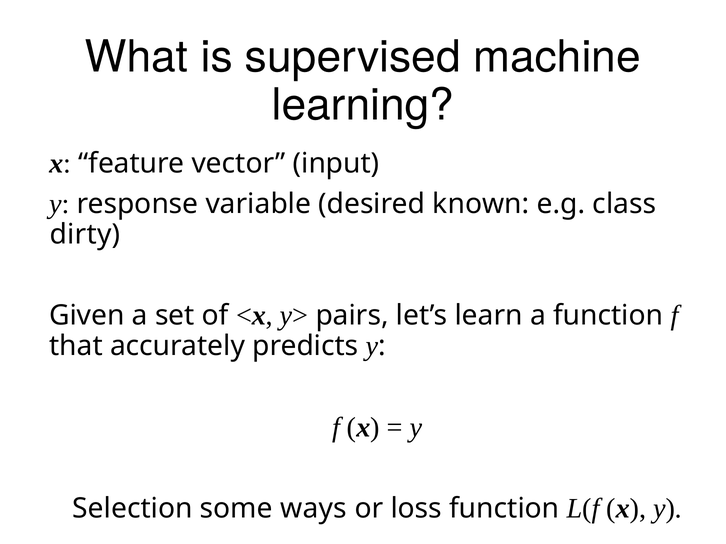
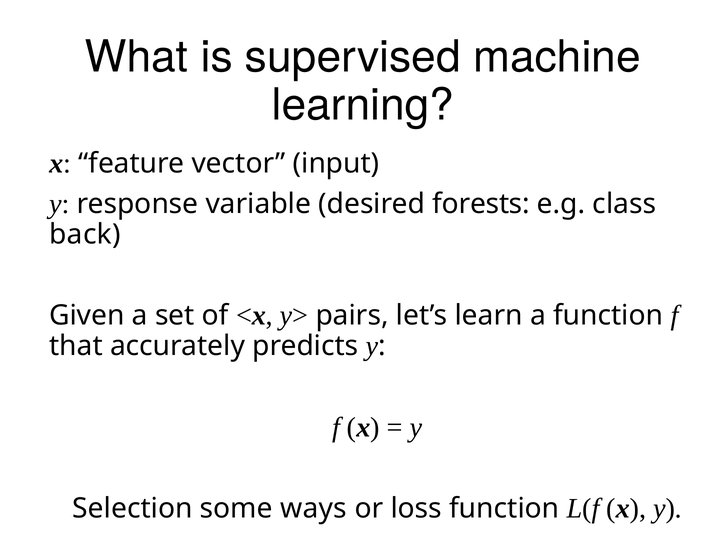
known: known -> forests
dirty: dirty -> back
